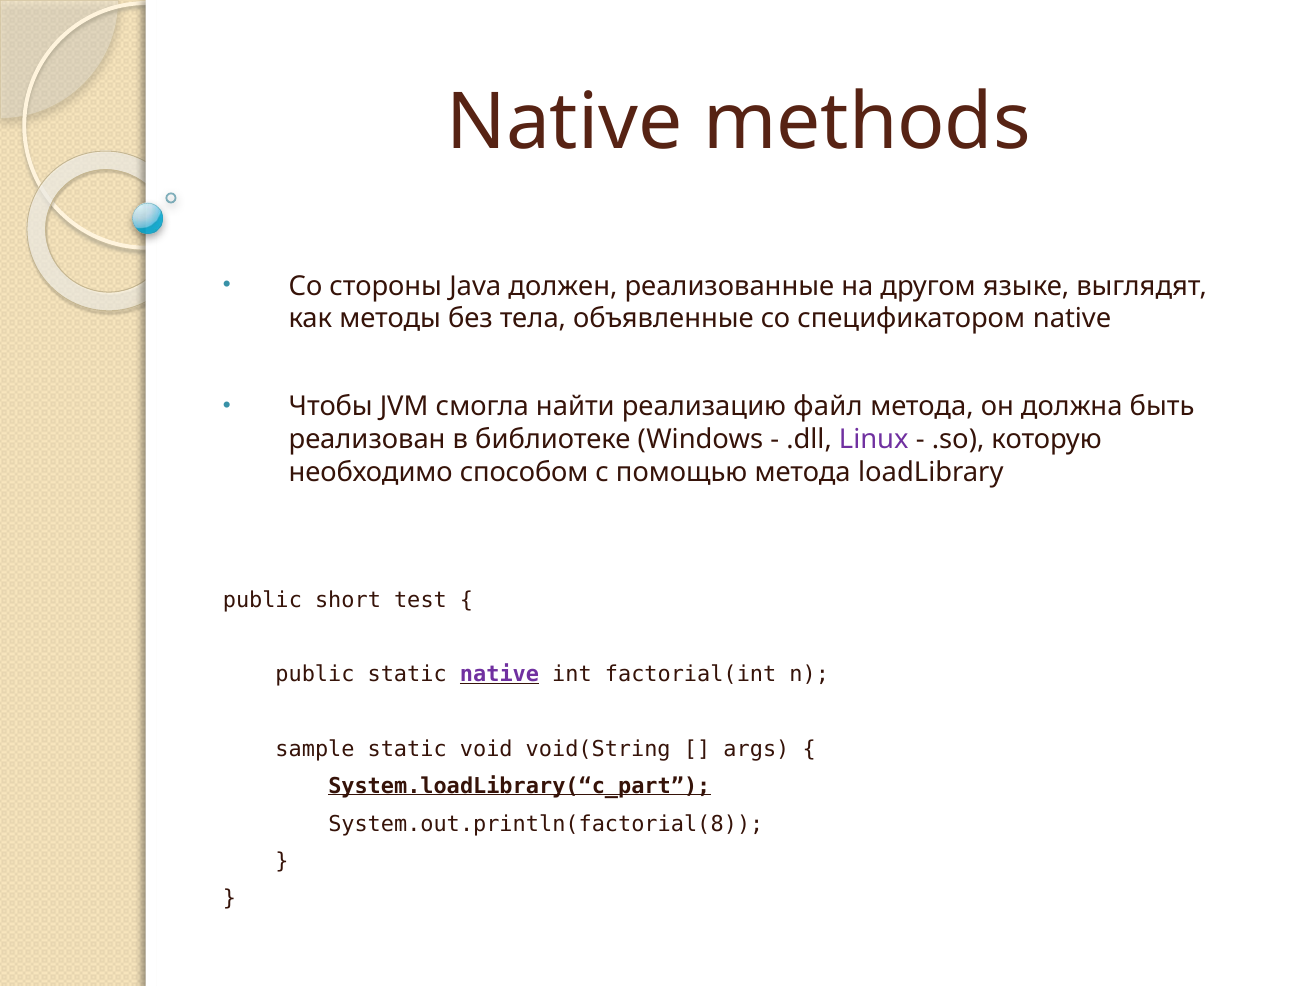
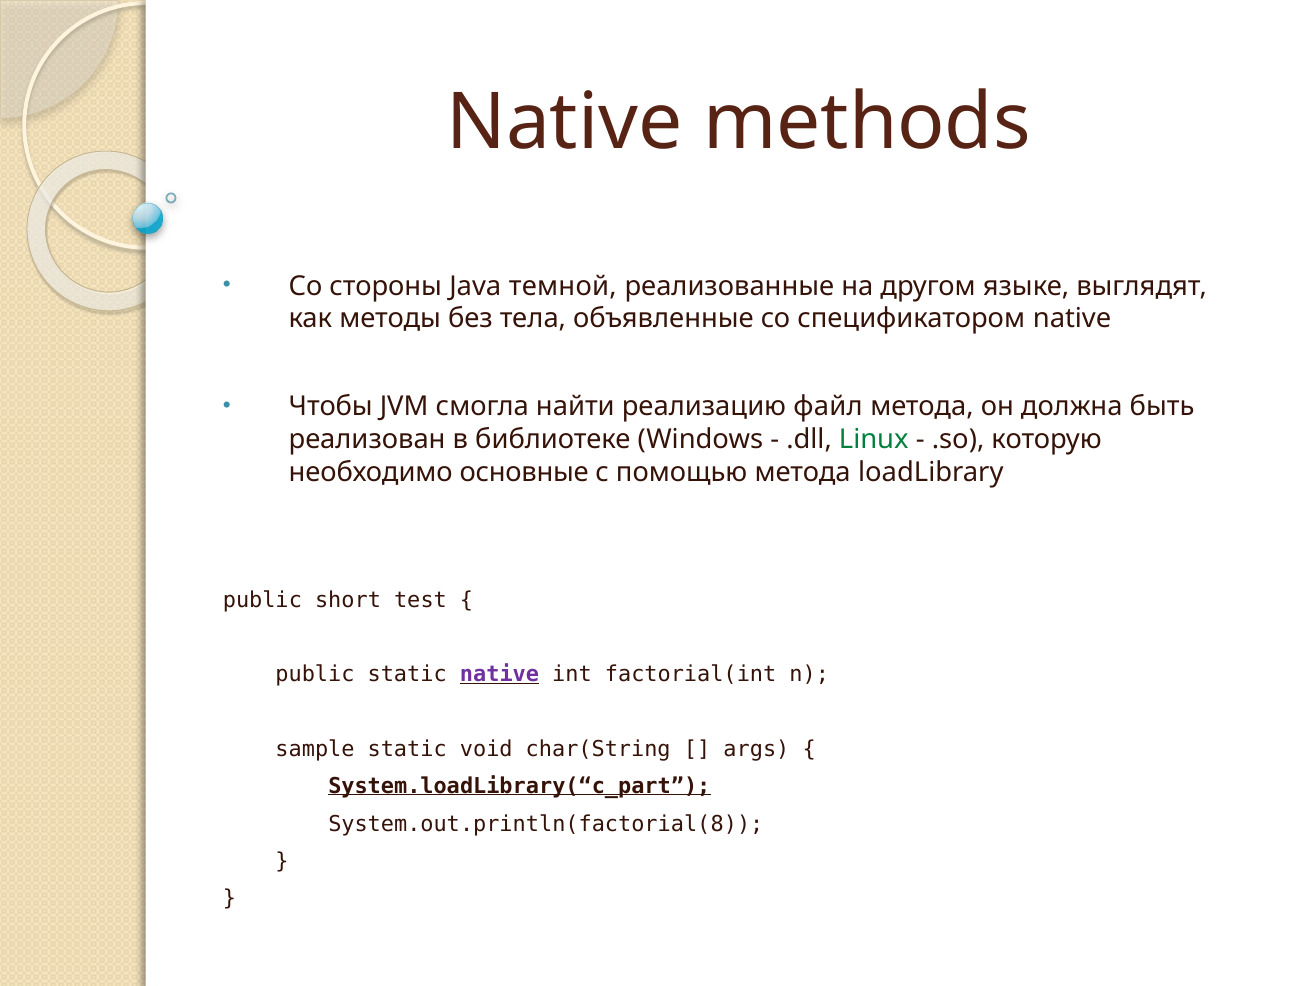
должен: должен -> темной
Linux colour: purple -> green
способом: способом -> основные
void(String: void(String -> char(String
